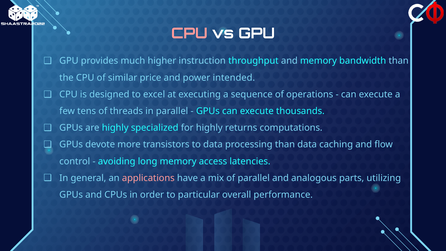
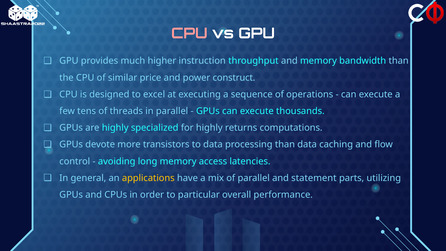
intended: intended -> construct
applications colour: pink -> yellow
analogous: analogous -> statement
